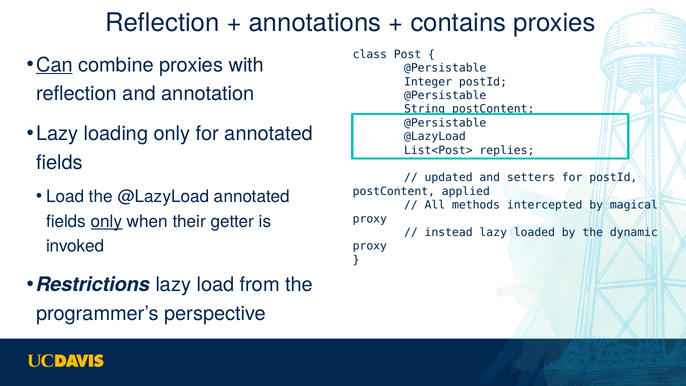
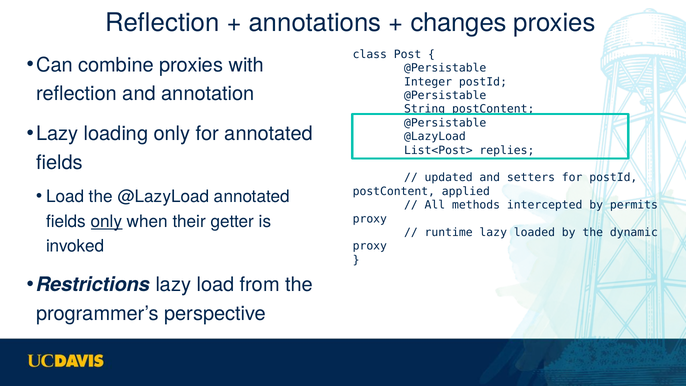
contains: contains -> changes
Can underline: present -> none
magical: magical -> permits
instead: instead -> runtime
